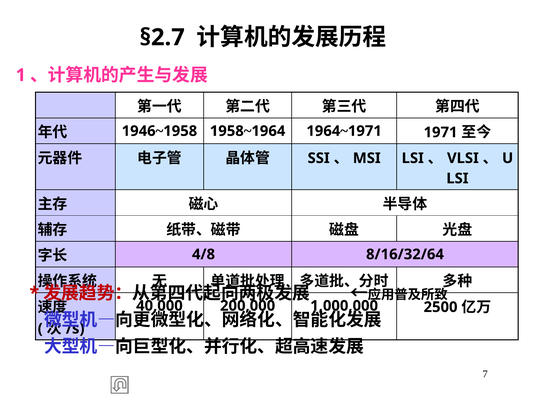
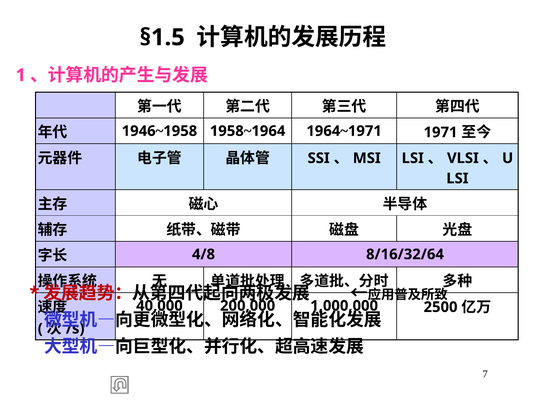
§2.7: §2.7 -> §1.5
